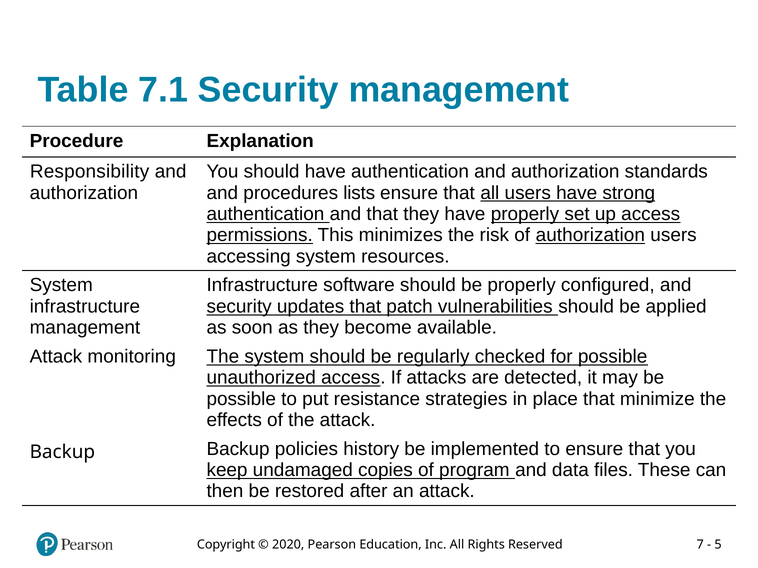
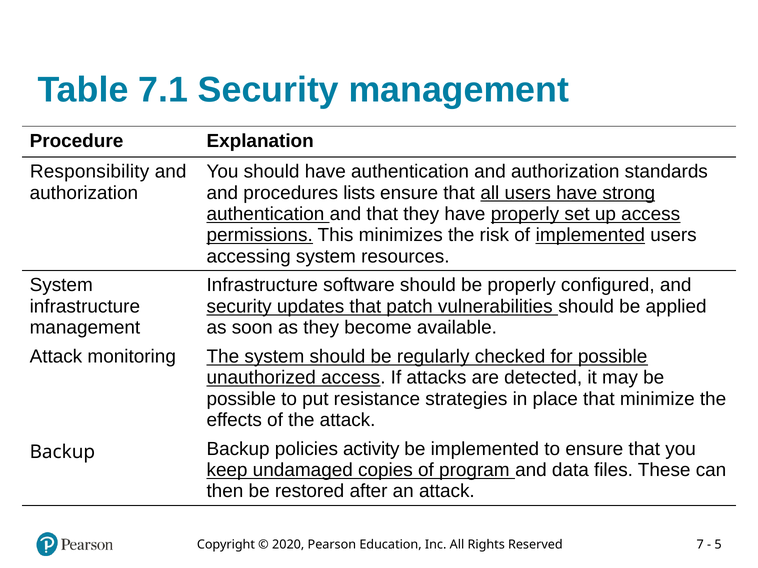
of authorization: authorization -> implemented
history: history -> activity
